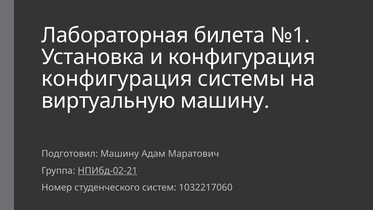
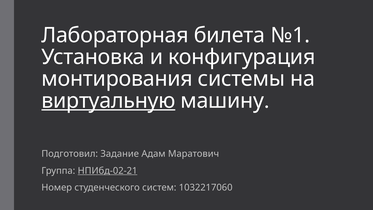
конфигурация at (117, 79): конфигурация -> монтирования
виртуальную underline: none -> present
Подготовил Машину: Машину -> Задание
